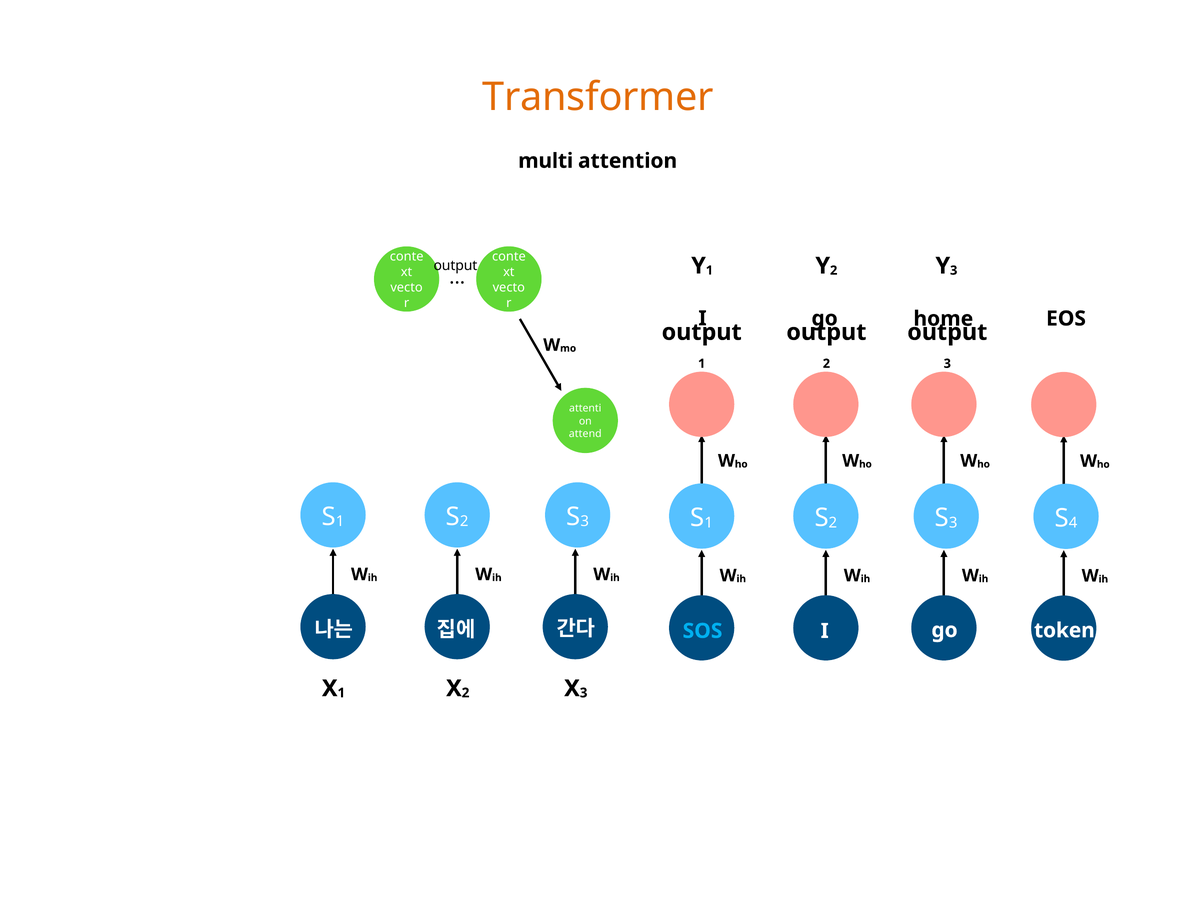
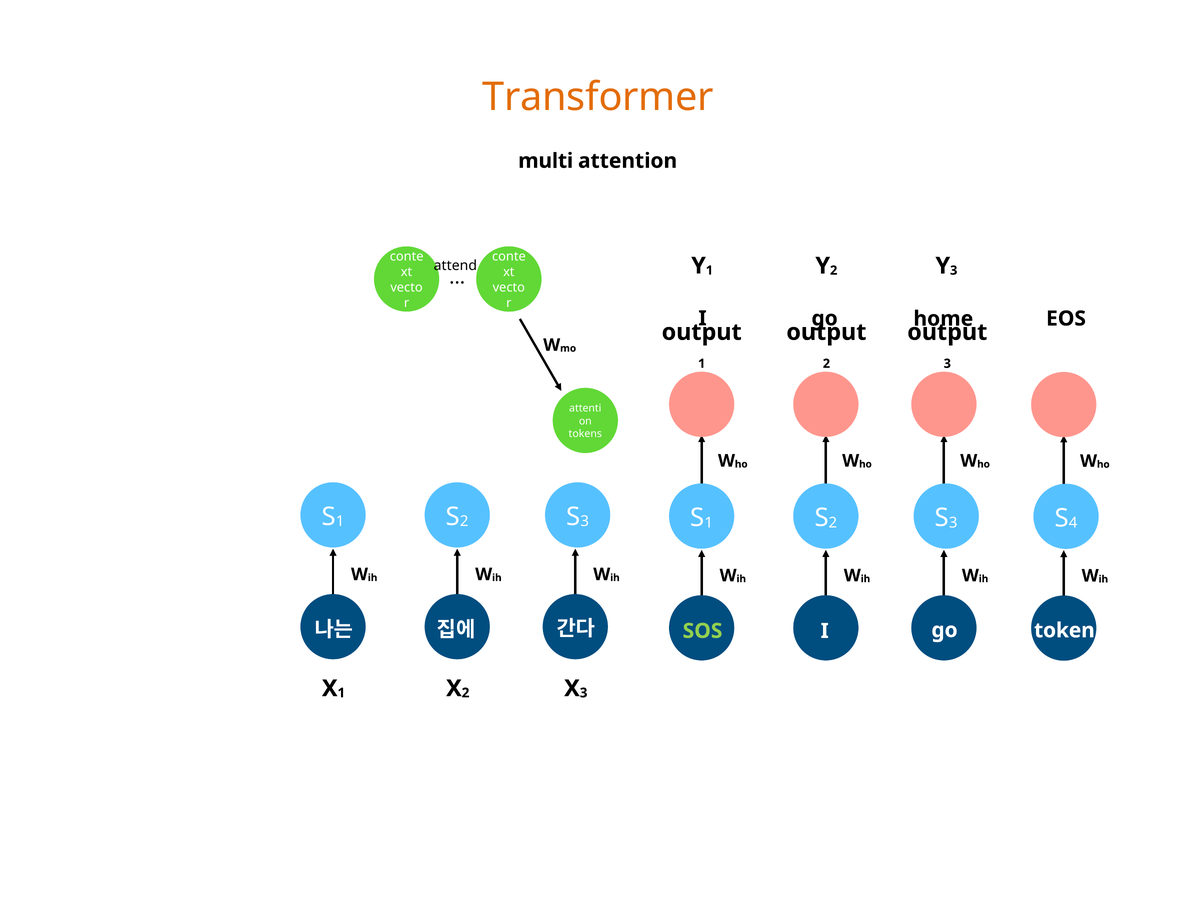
output at (455, 266): output -> attend
attend: attend -> tokens
SOS colour: light blue -> light green
